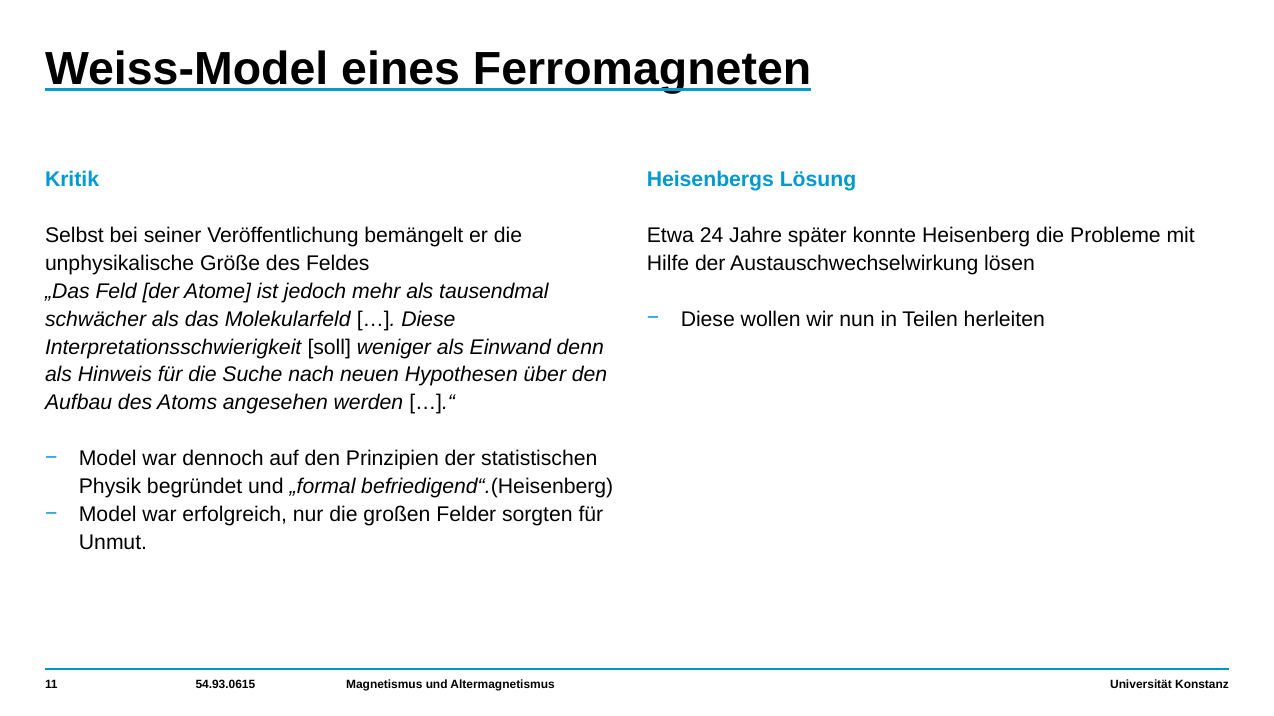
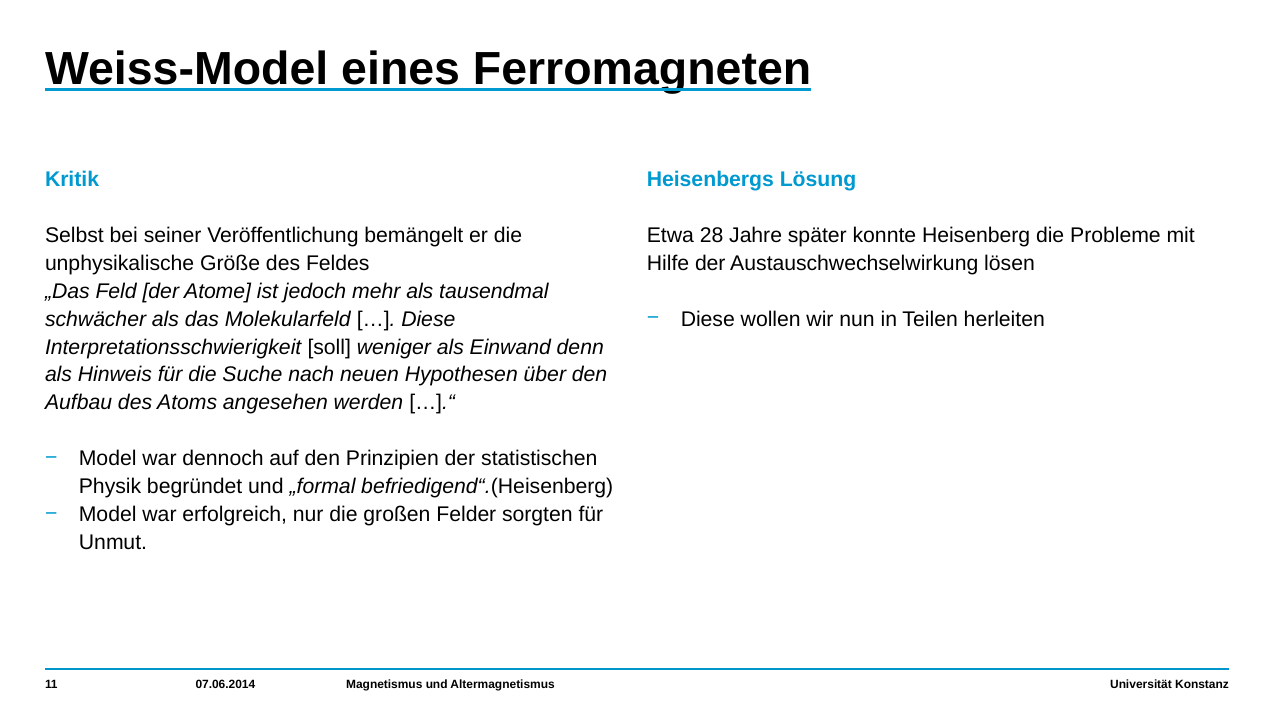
24: 24 -> 28
54.93.0615: 54.93.0615 -> 07.06.2014
